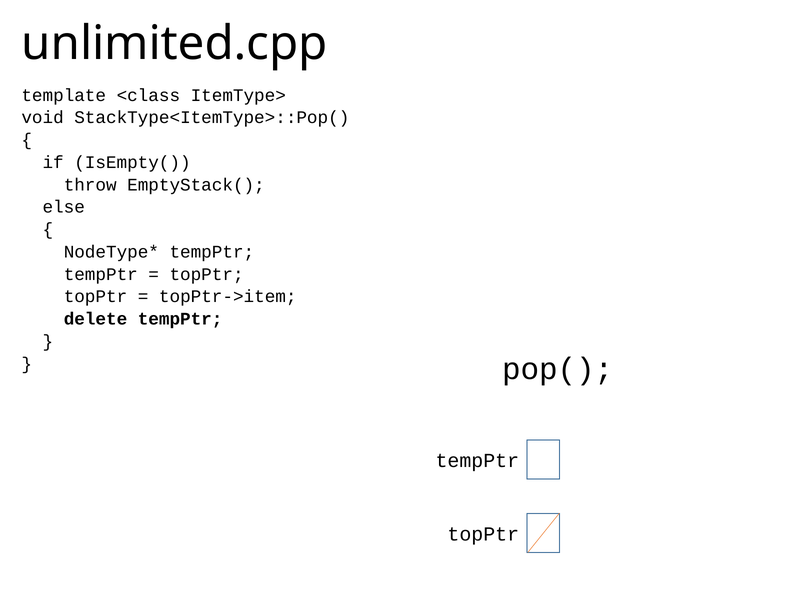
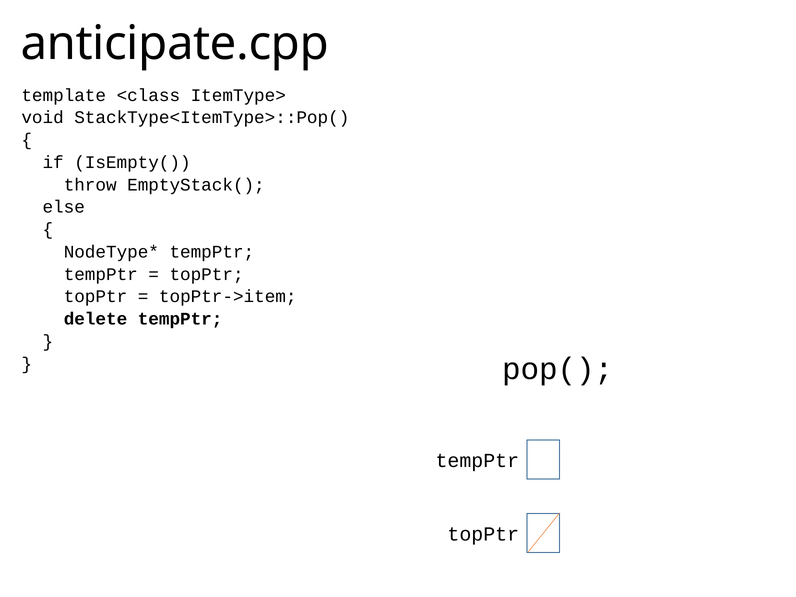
unlimited.cpp: unlimited.cpp -> anticipate.cpp
